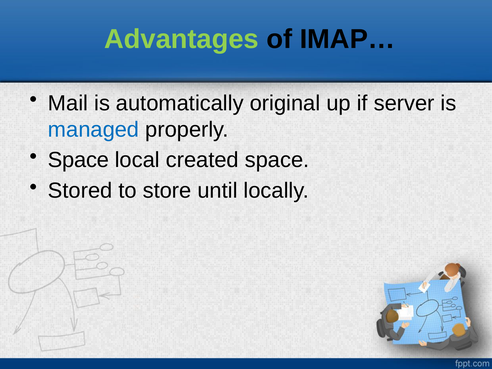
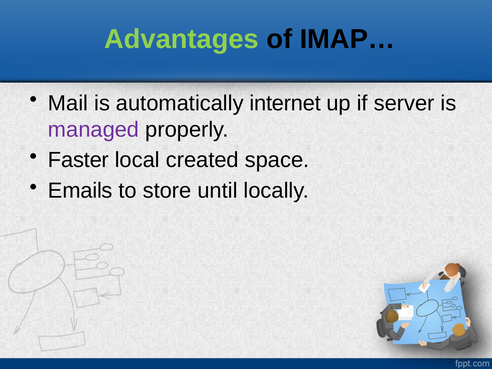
original: original -> internet
managed colour: blue -> purple
Space at (78, 160): Space -> Faster
Stored: Stored -> Emails
